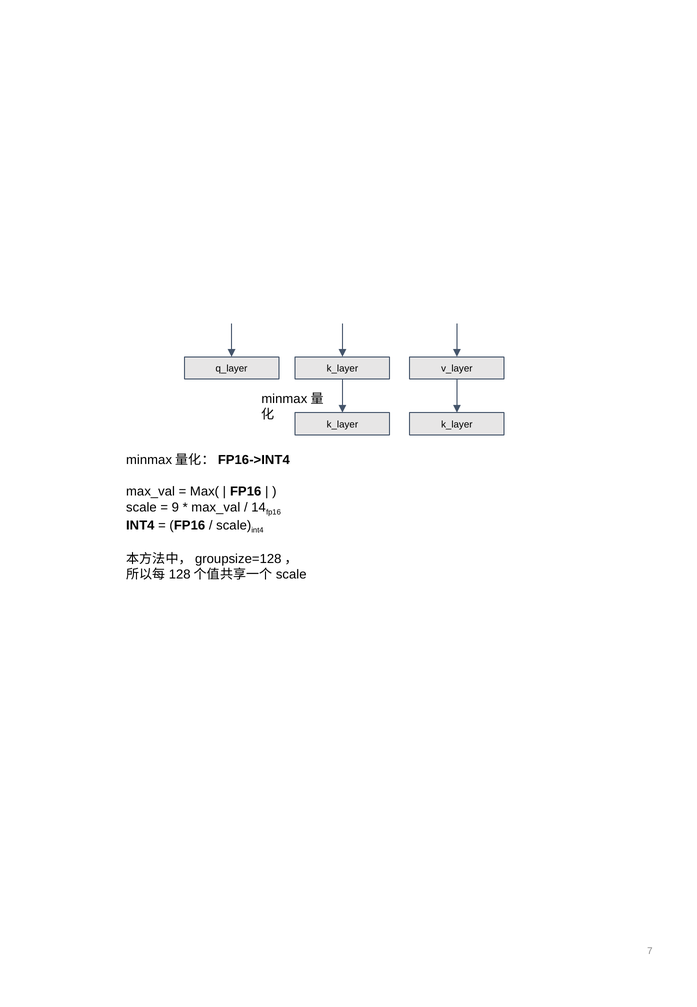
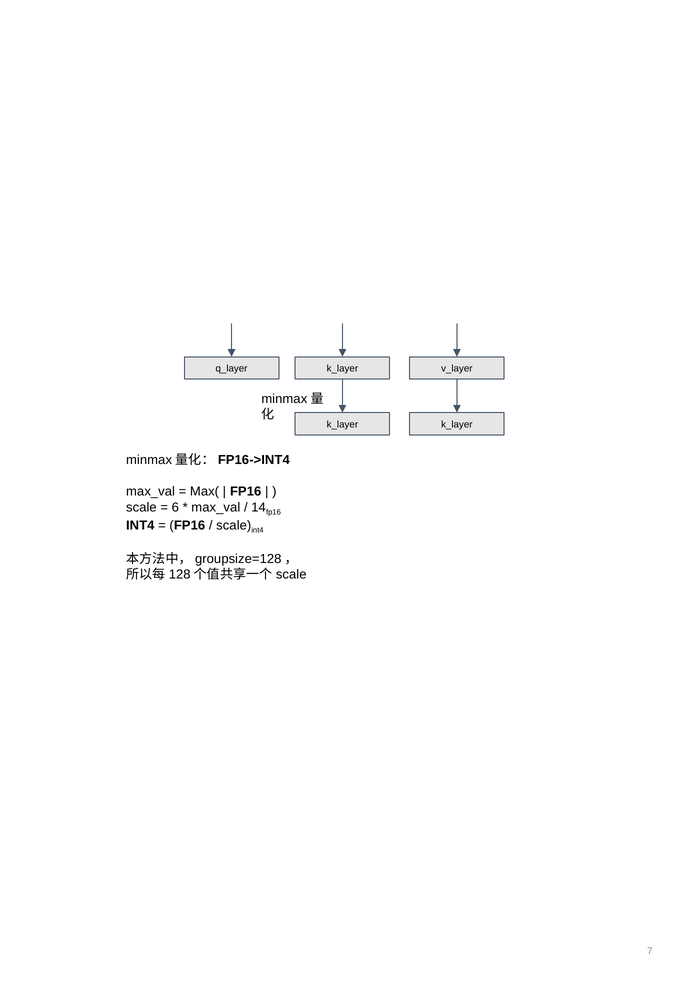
9: 9 -> 6
